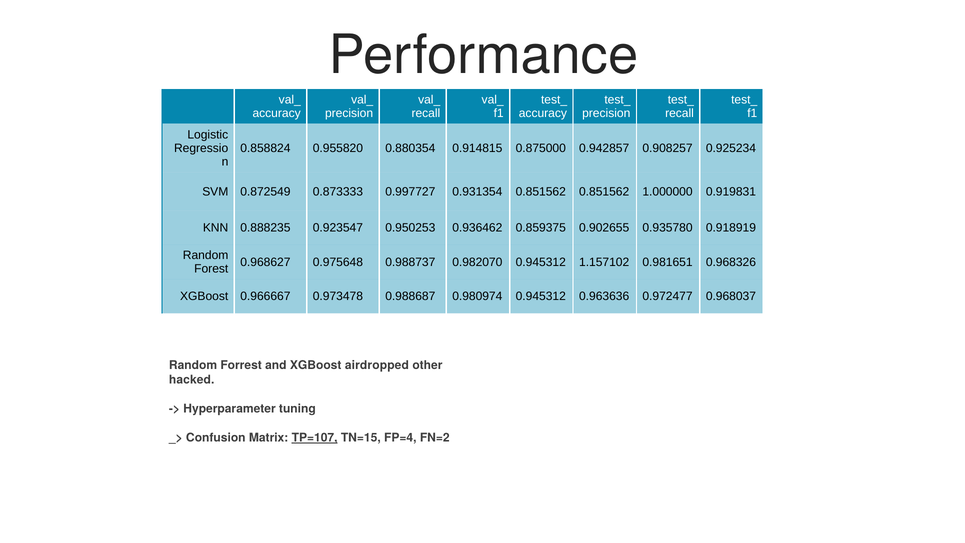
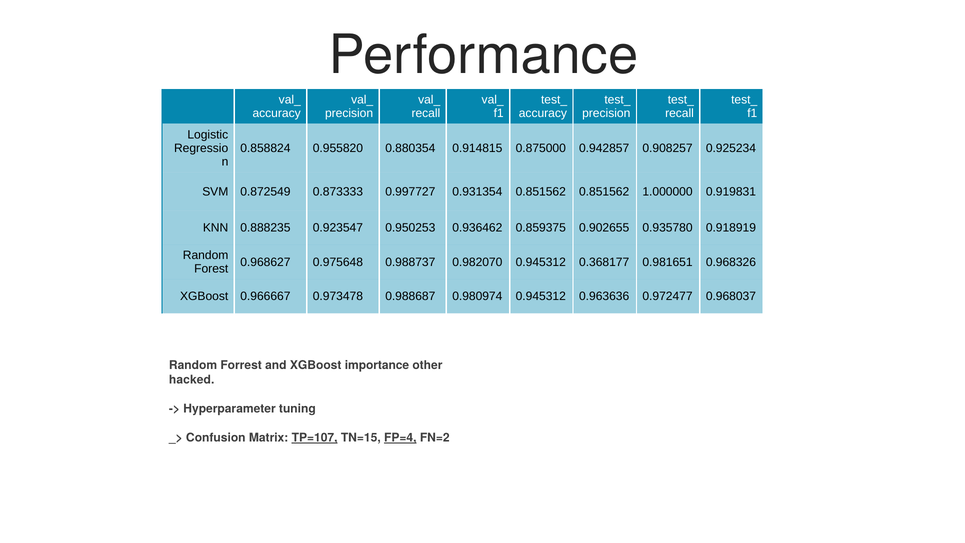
1.157102: 1.157102 -> 0.368177
airdropped: airdropped -> importance
FP=4 underline: none -> present
